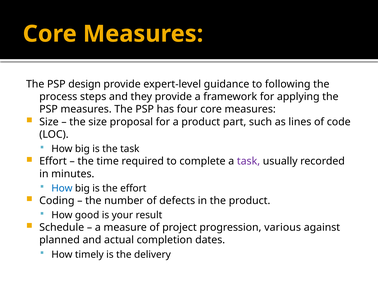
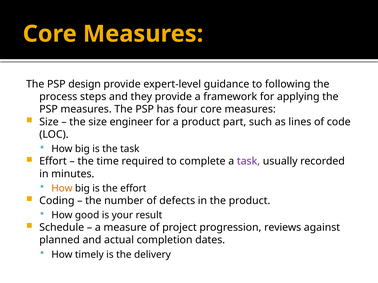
proposal: proposal -> engineer
How at (62, 189) colour: blue -> orange
various: various -> reviews
